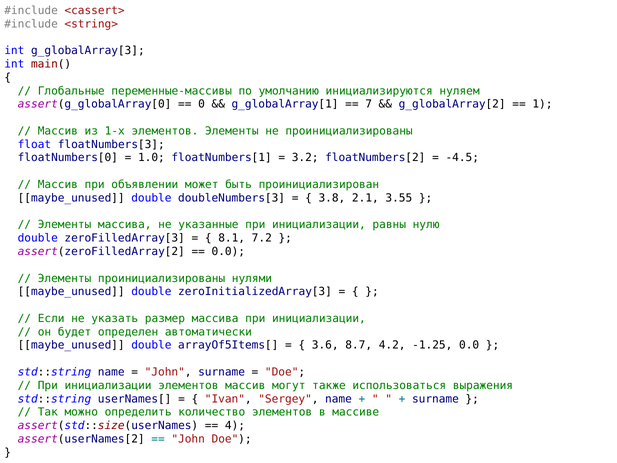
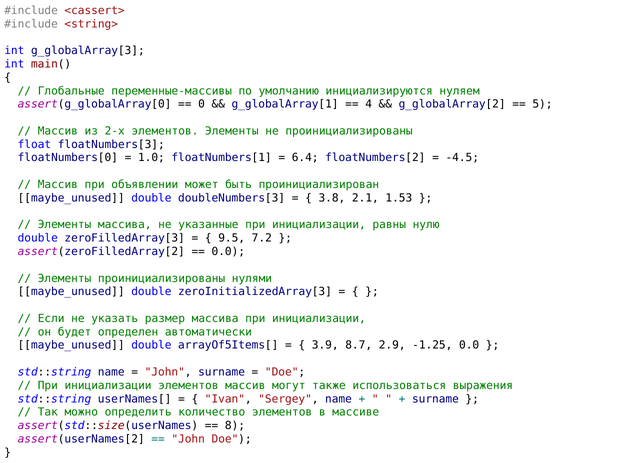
7: 7 -> 4
1: 1 -> 5
1-х: 1-х -> 2-х
3.2: 3.2 -> 6.4
3.55: 3.55 -> 1.53
8.1: 8.1 -> 9.5
3.6: 3.6 -> 3.9
4.2: 4.2 -> 2.9
4: 4 -> 8
